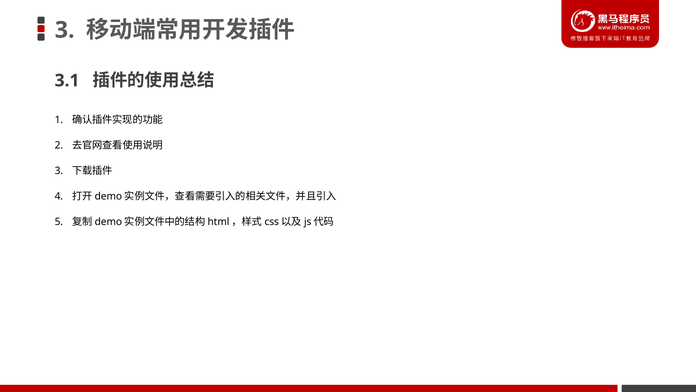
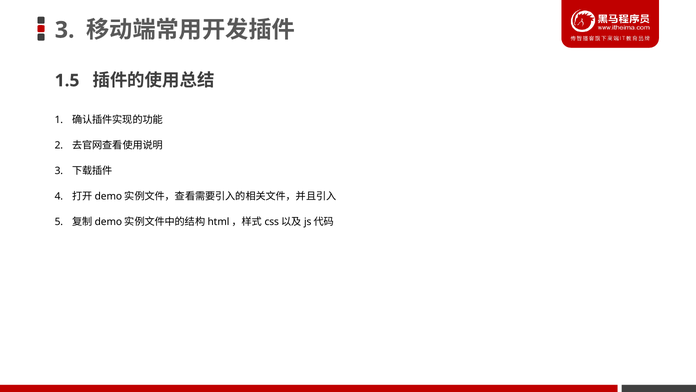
3.1: 3.1 -> 1.5
